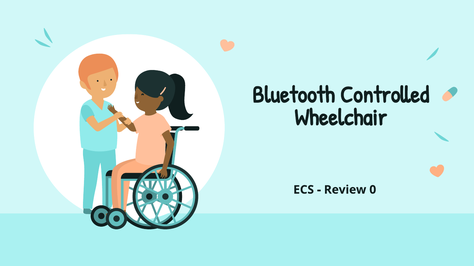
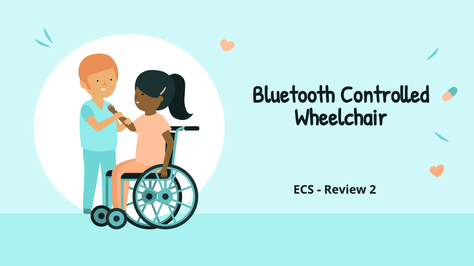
0: 0 -> 2
